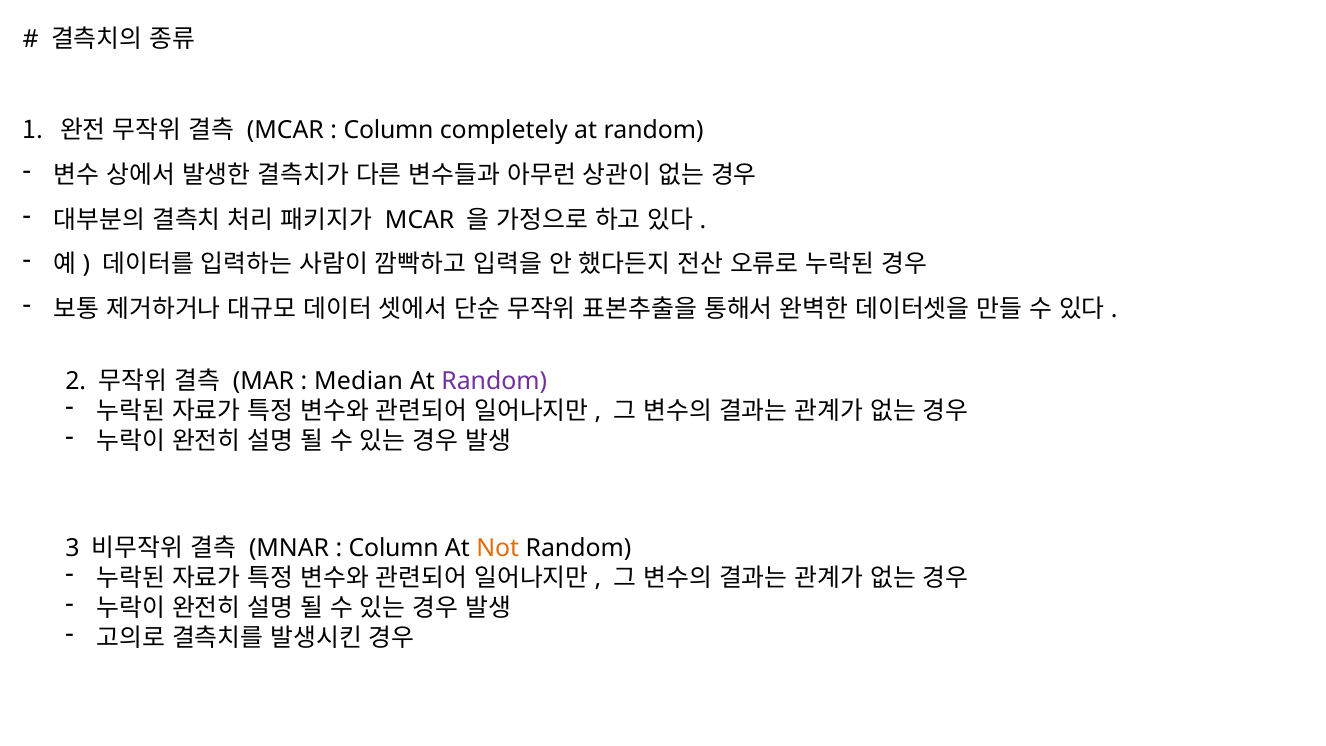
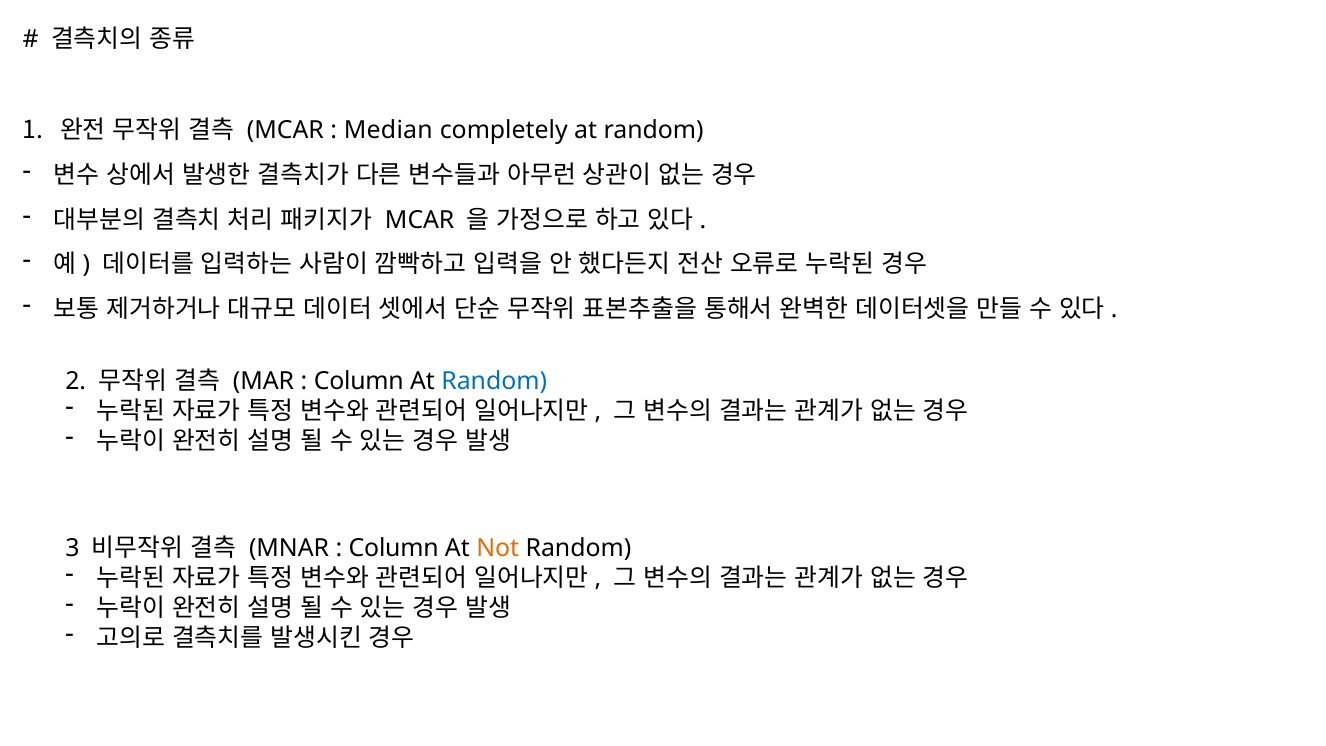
Column at (389, 130): Column -> Median
Median at (359, 382): Median -> Column
Random at (494, 382) colour: purple -> blue
